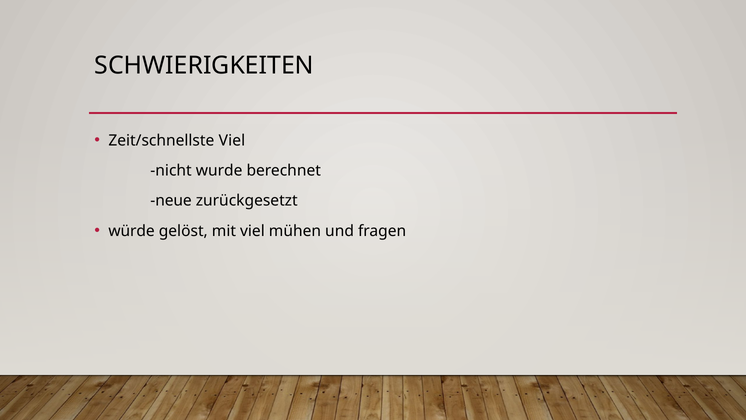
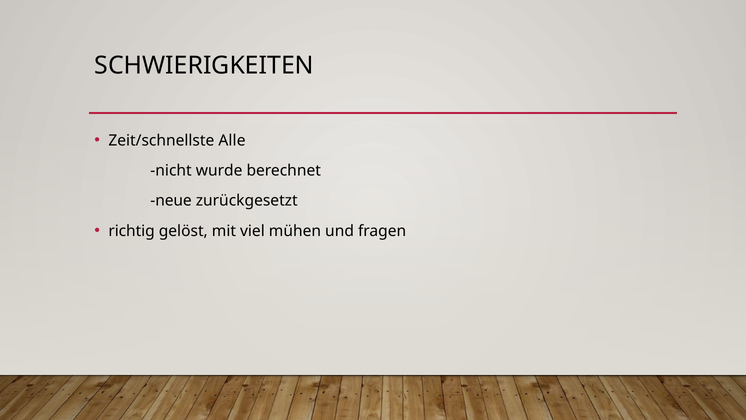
Zeit/schnellste Viel: Viel -> Alle
würde: würde -> richtig
